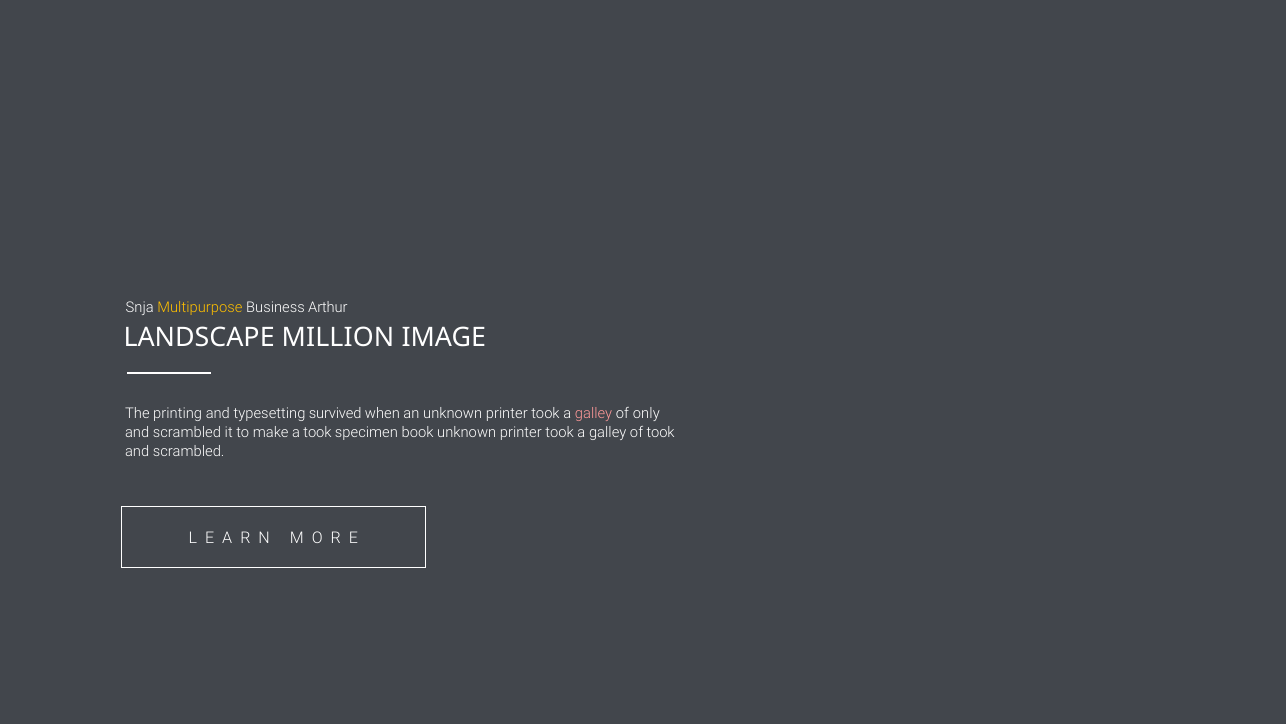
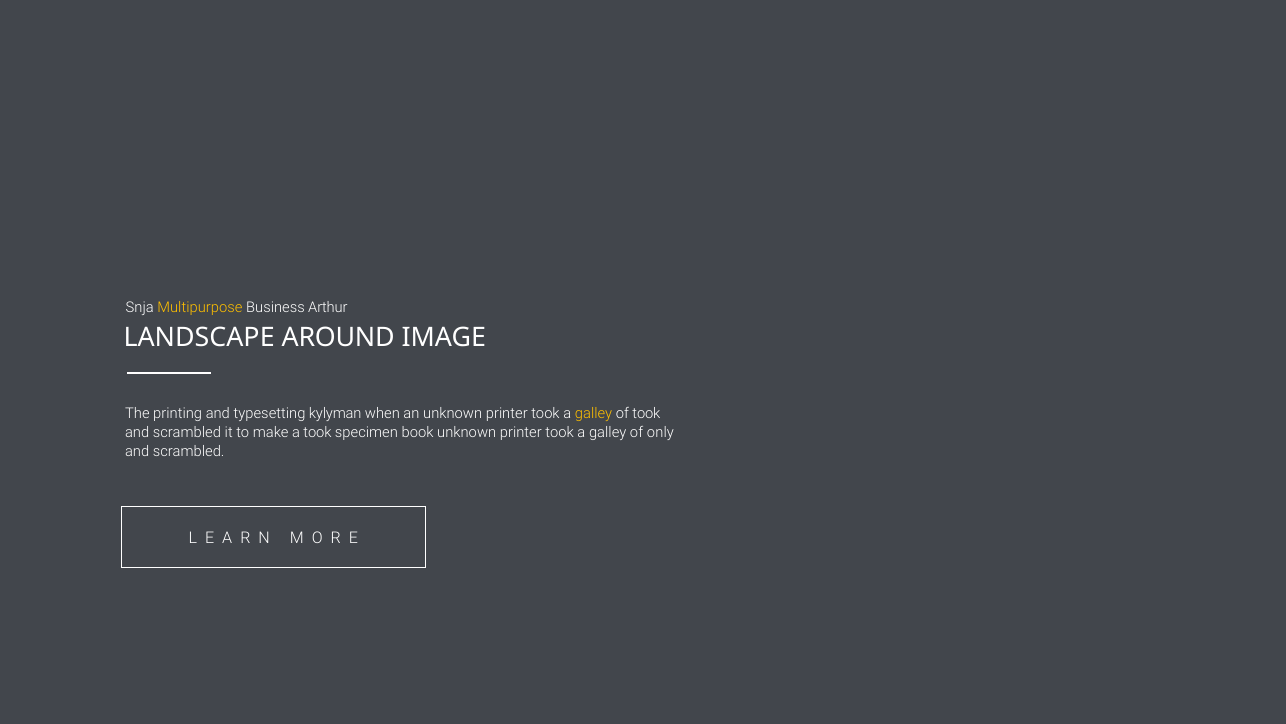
MILLION: MILLION -> AROUND
survived: survived -> kylyman
galley at (594, 413) colour: pink -> yellow
of only: only -> took
of took: took -> only
